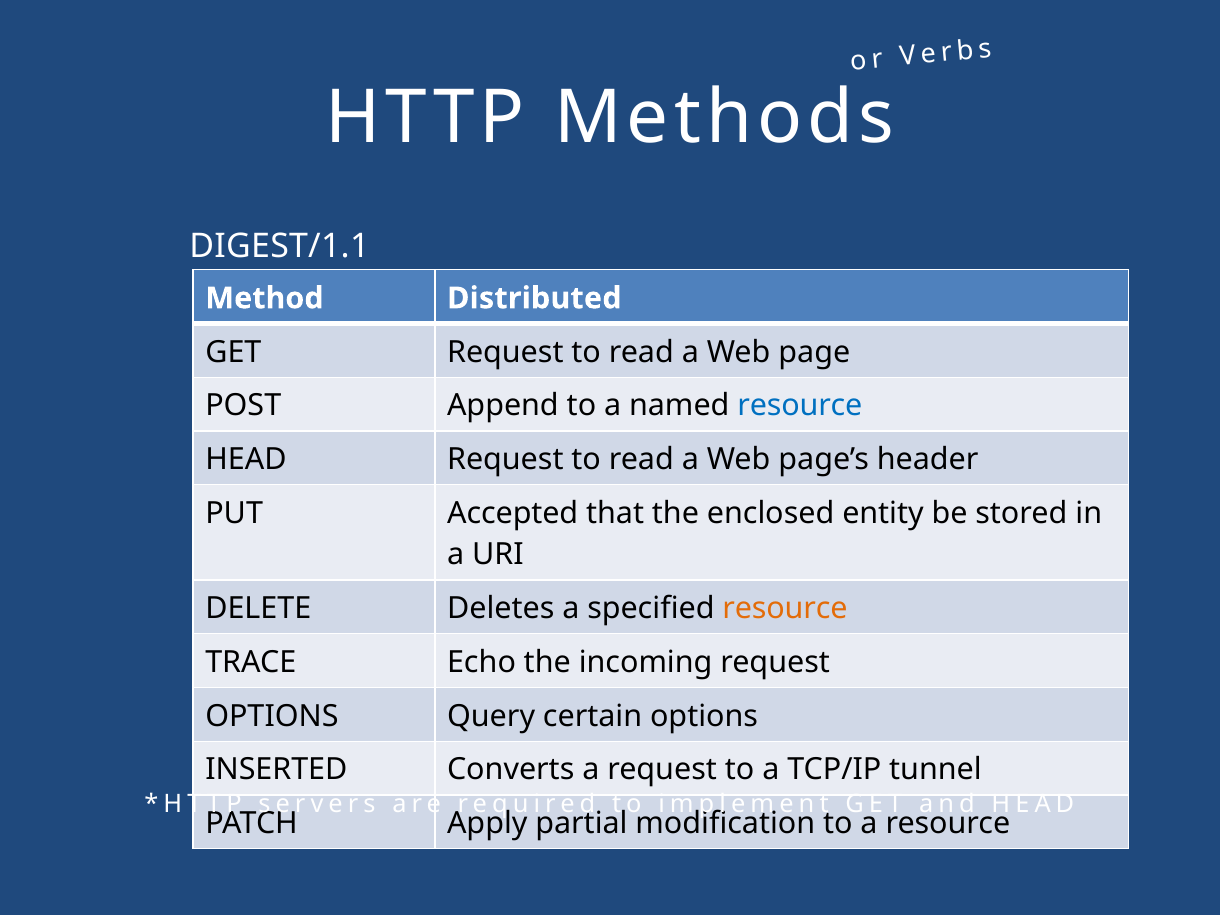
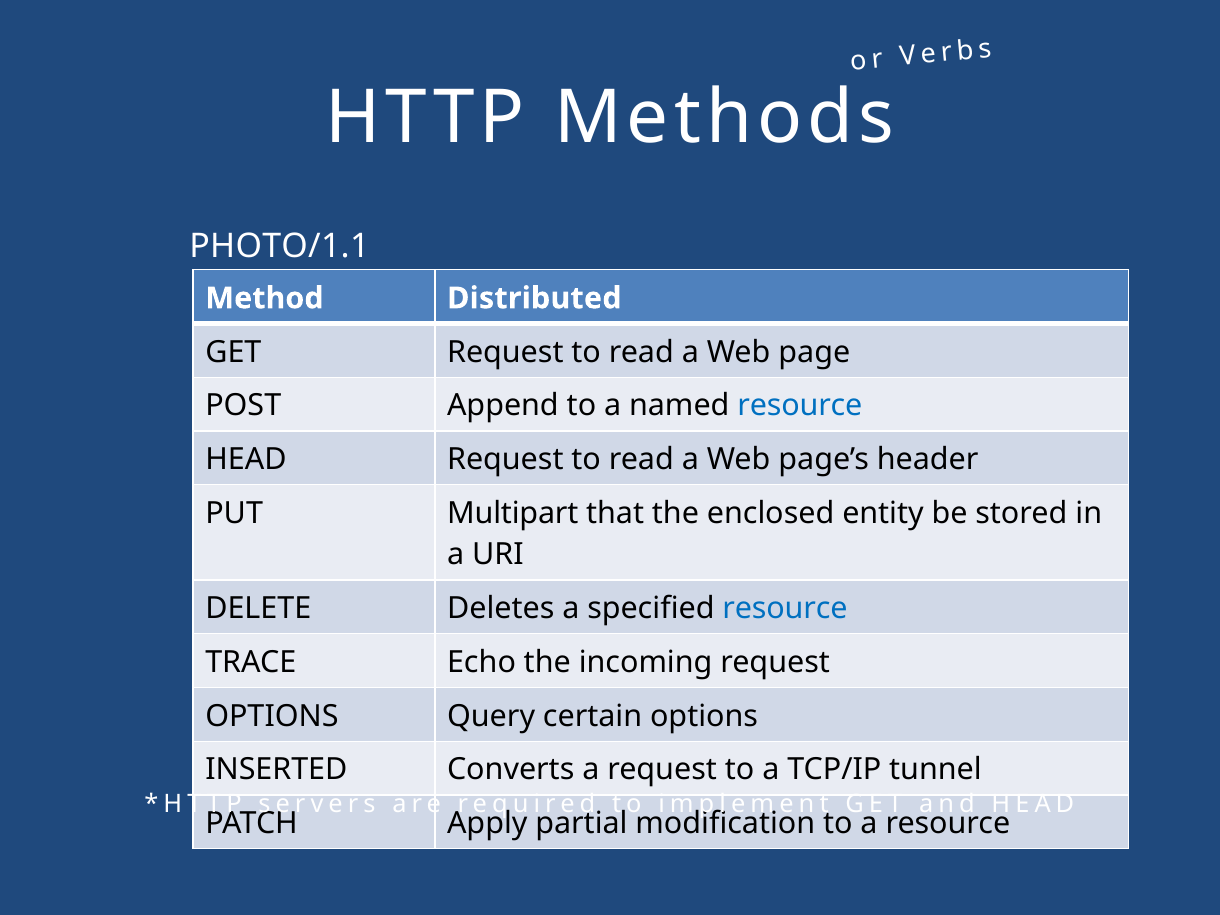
DIGEST/1.1: DIGEST/1.1 -> PHOTO/1.1
Accepted: Accepted -> Multipart
resource at (785, 609) colour: orange -> blue
